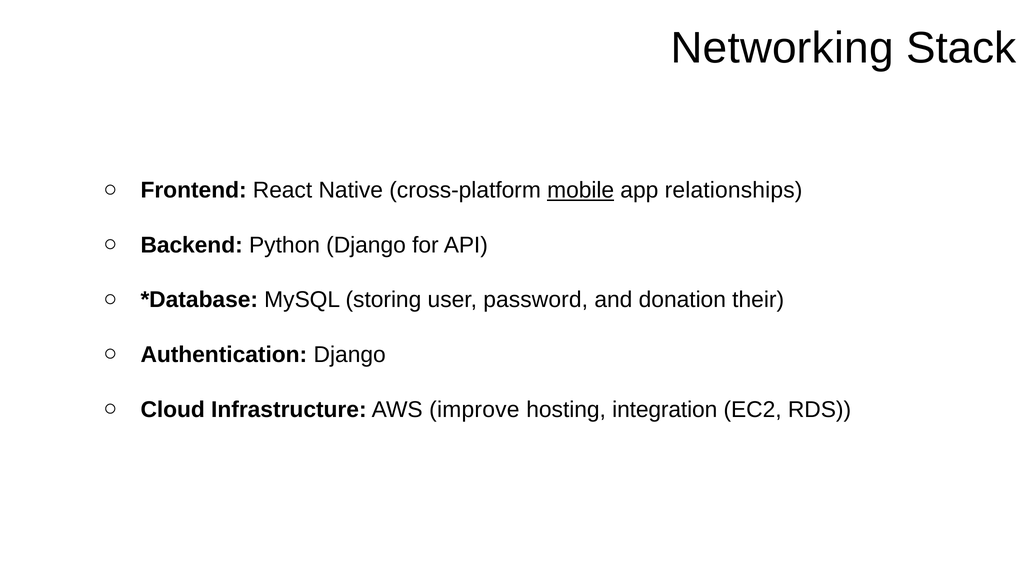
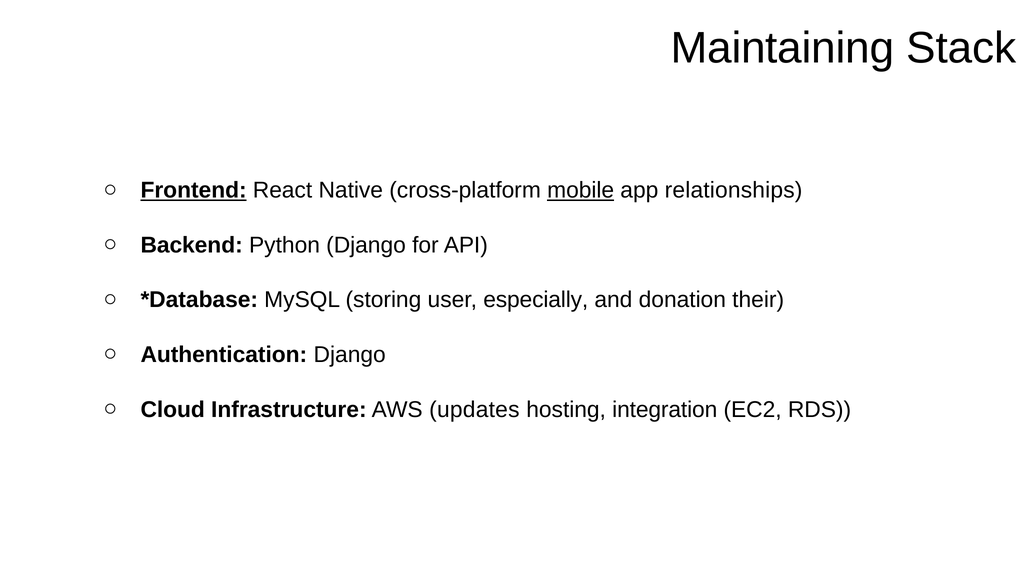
Networking: Networking -> Maintaining
Frontend underline: none -> present
password: password -> especially
improve: improve -> updates
